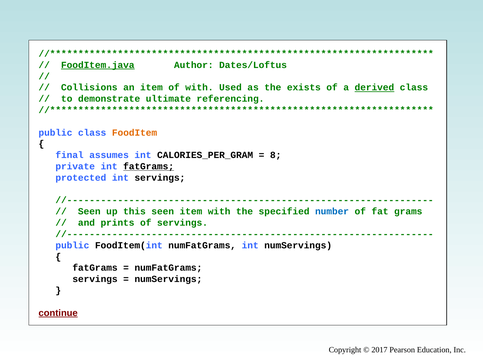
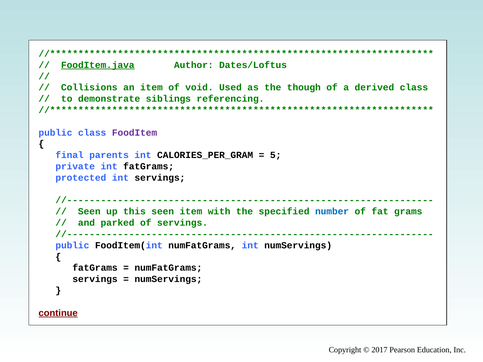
of with: with -> void
exists: exists -> though
derived underline: present -> none
ultimate: ultimate -> siblings
FoodItem colour: orange -> purple
assumes: assumes -> parents
8: 8 -> 5
fatGrams at (149, 167) underline: present -> none
prints: prints -> parked
